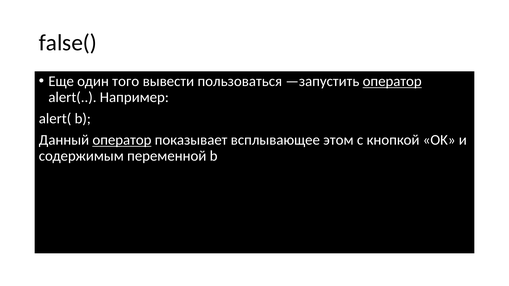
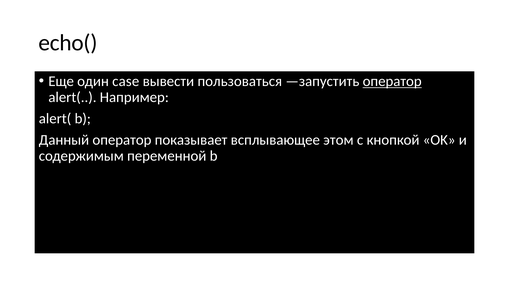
false(: false( -> echo(
того: того -> case
оператор at (122, 140) underline: present -> none
